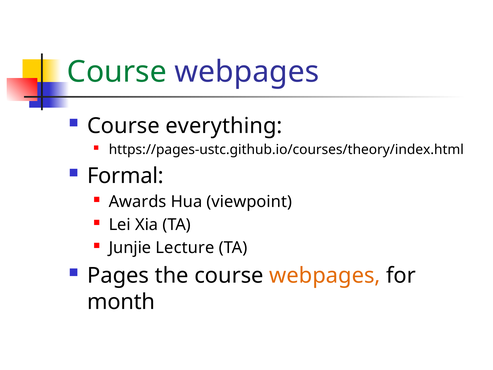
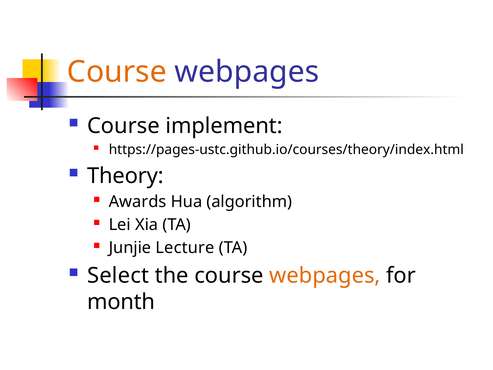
Course at (117, 72) colour: green -> orange
everything: everything -> implement
Formal: Formal -> Theory
viewpoint: viewpoint -> algorithm
Pages: Pages -> Select
